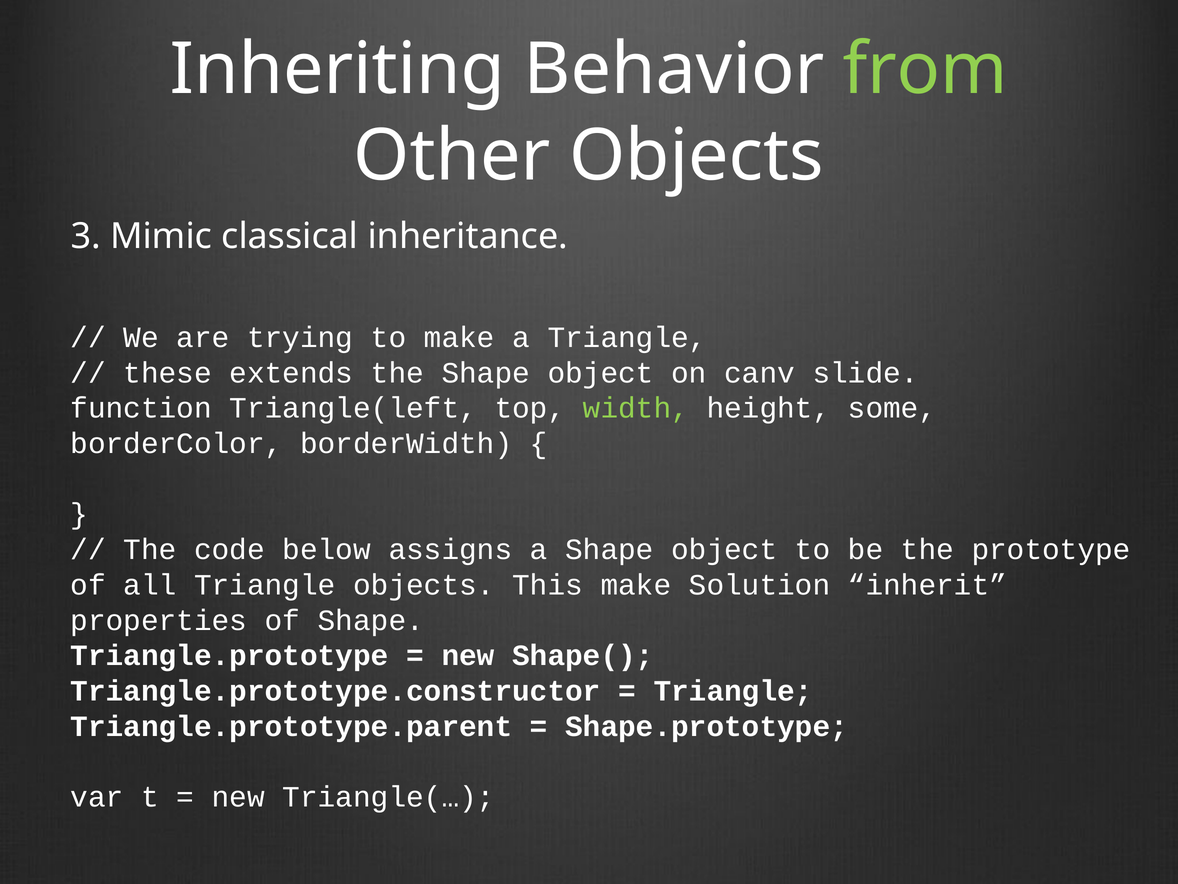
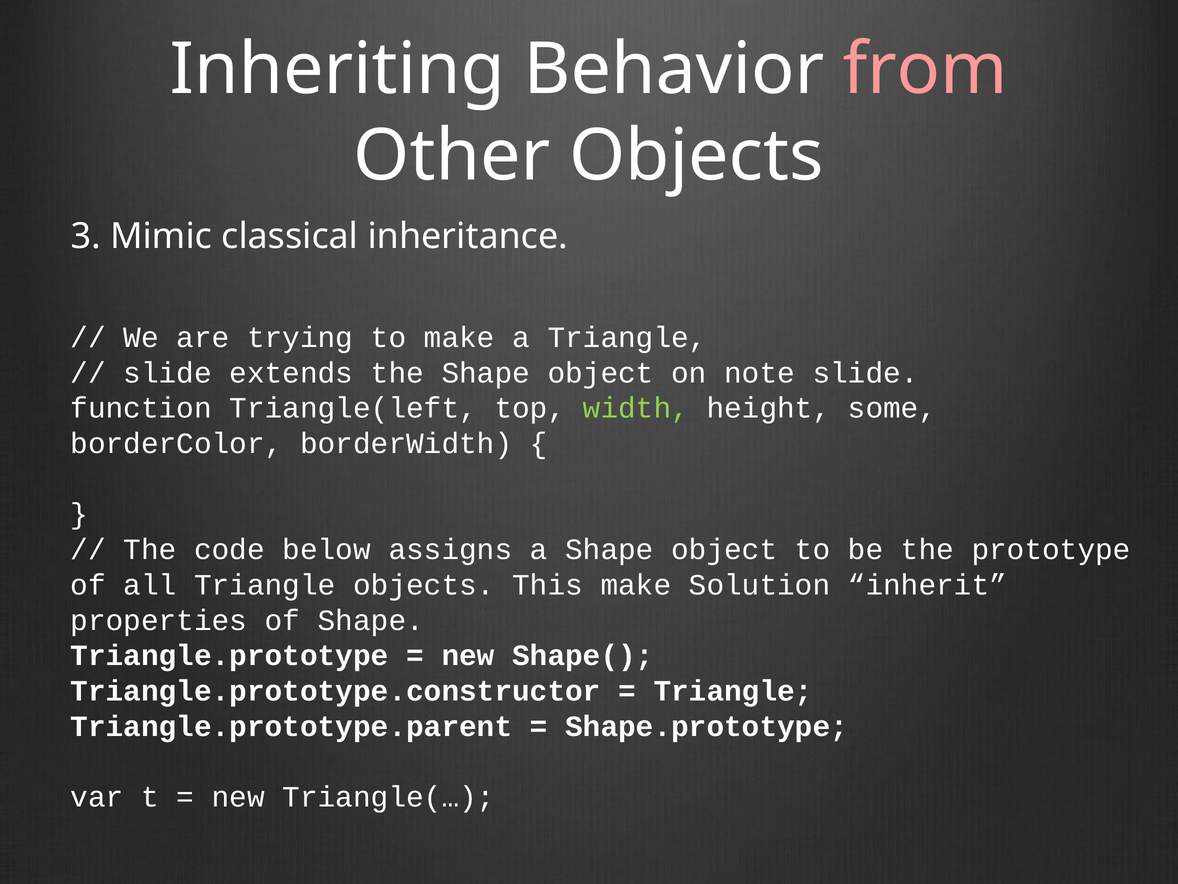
from colour: light green -> pink
these at (168, 373): these -> slide
canv: canv -> note
